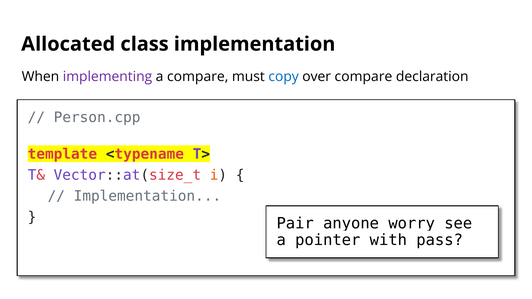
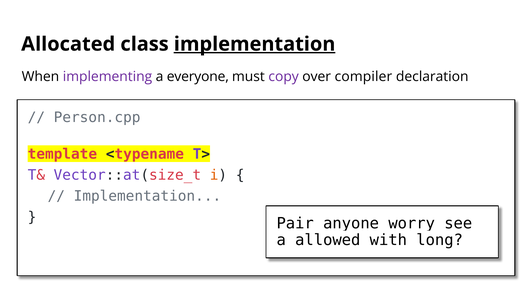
implementation at (255, 44) underline: none -> present
a compare: compare -> everyone
copy colour: blue -> purple
over compare: compare -> compiler
pointer: pointer -> allowed
pass: pass -> long
